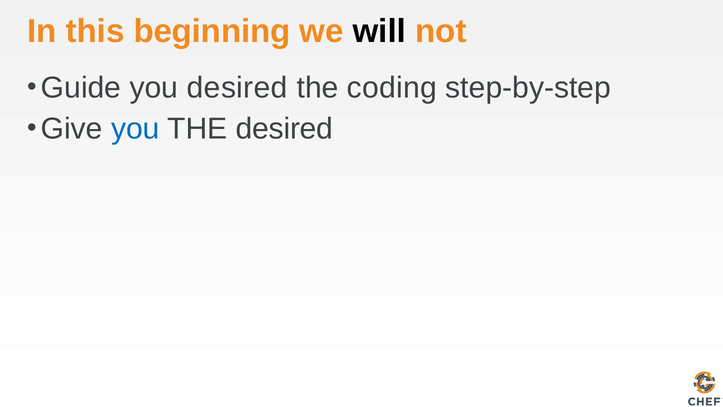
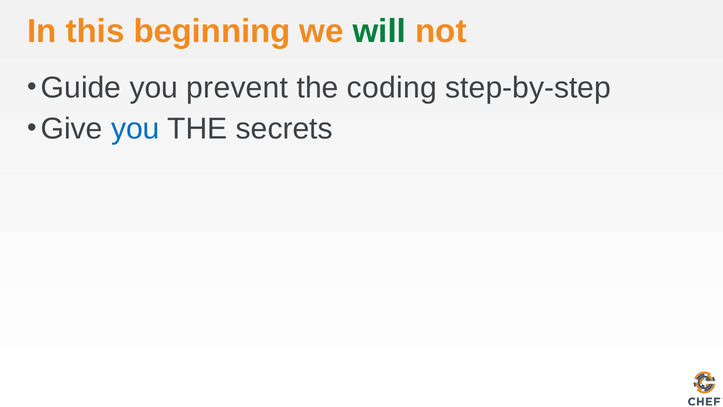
will colour: black -> green
you desired: desired -> prevent
THE desired: desired -> secrets
